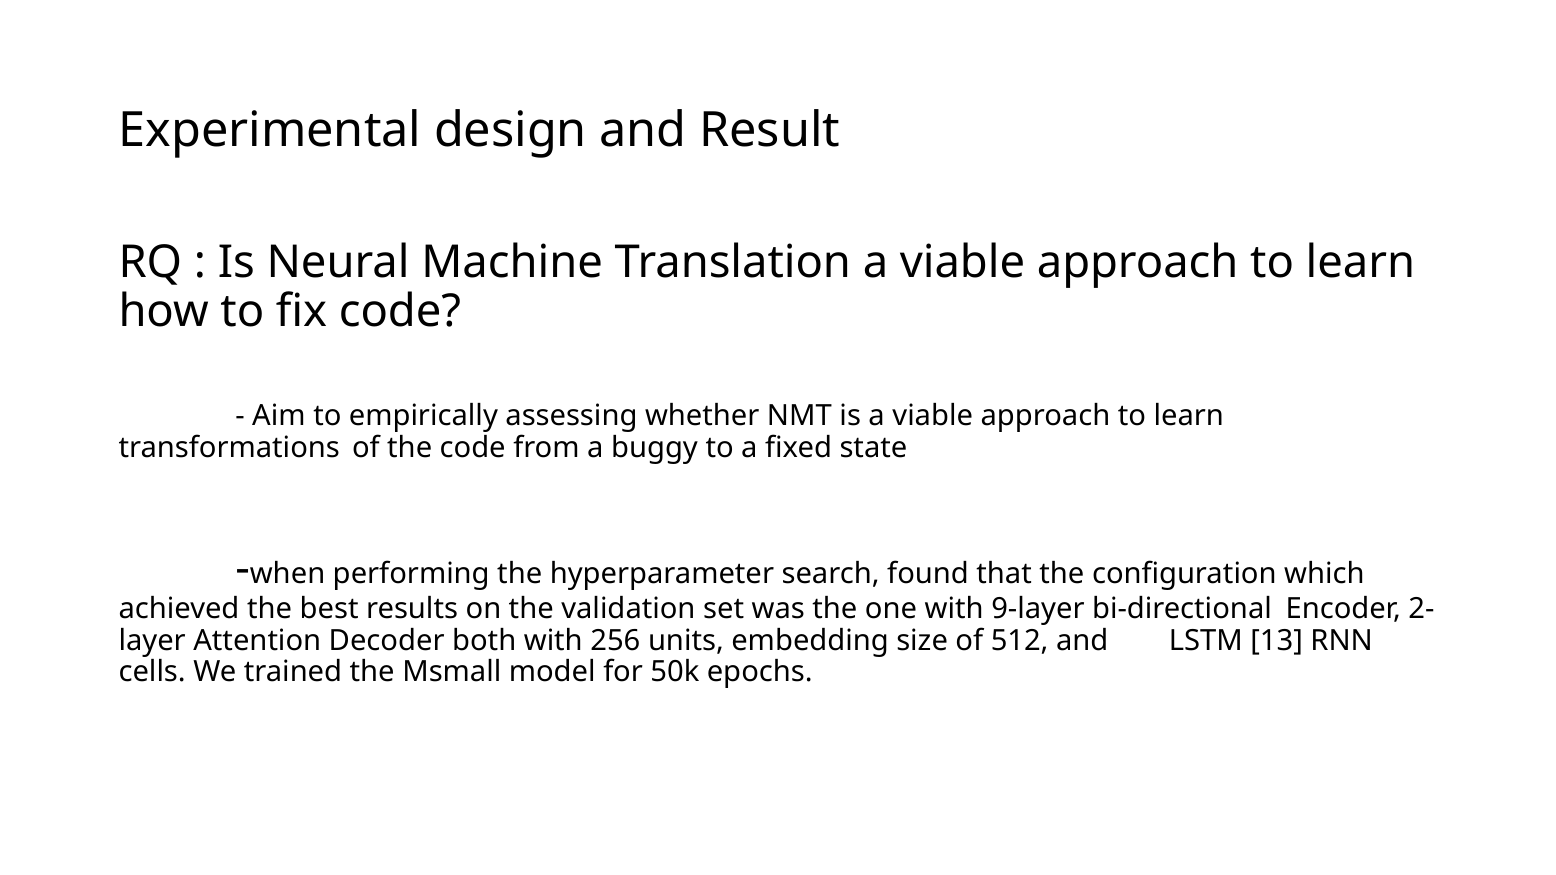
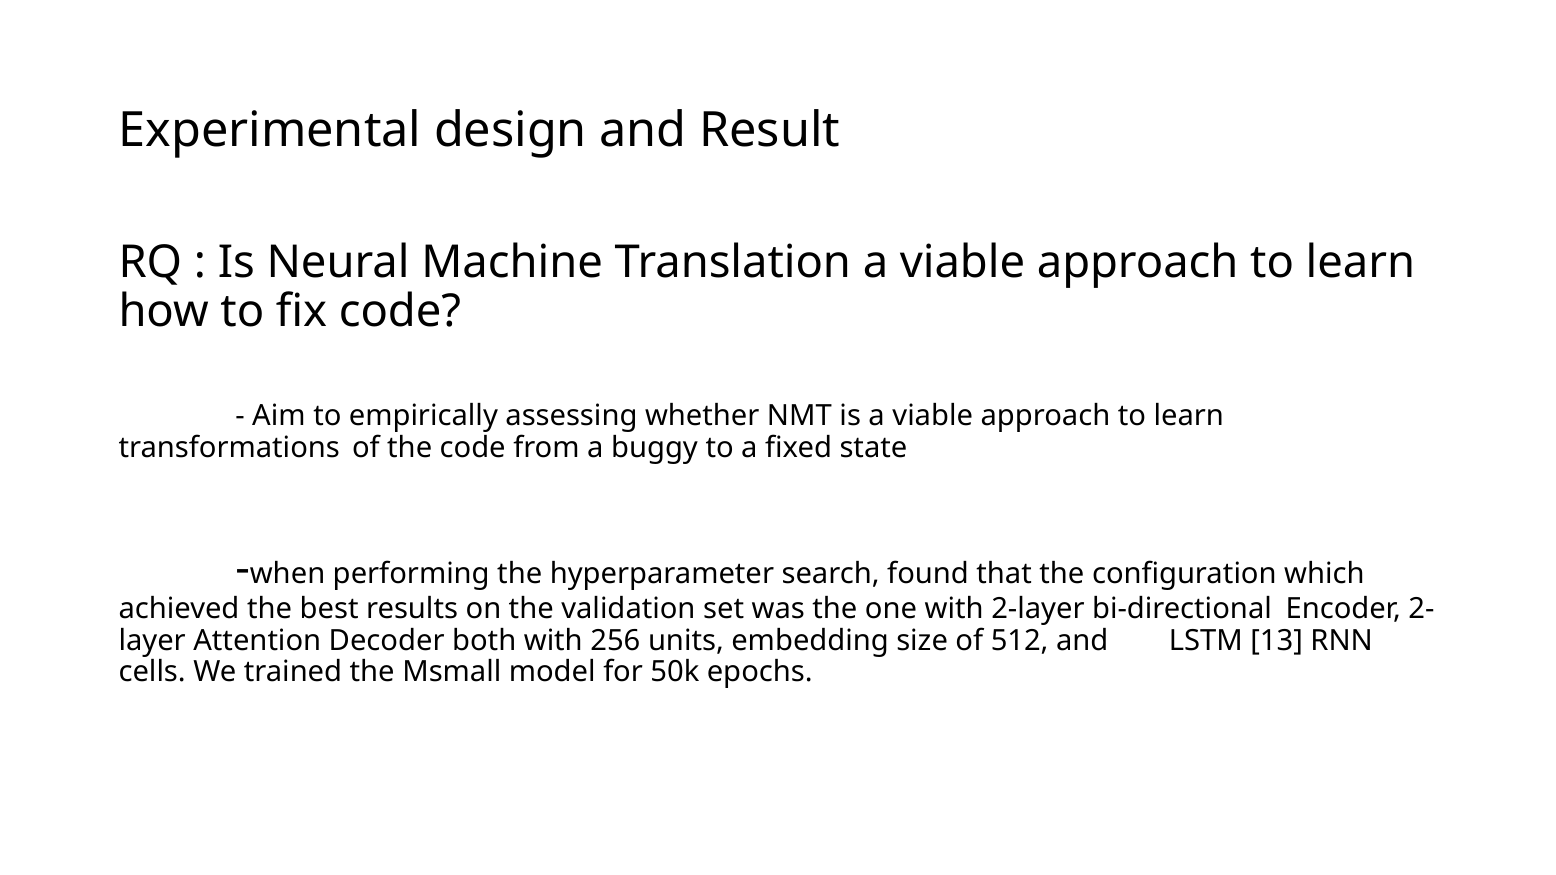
9-layer: 9-layer -> 2-layer
